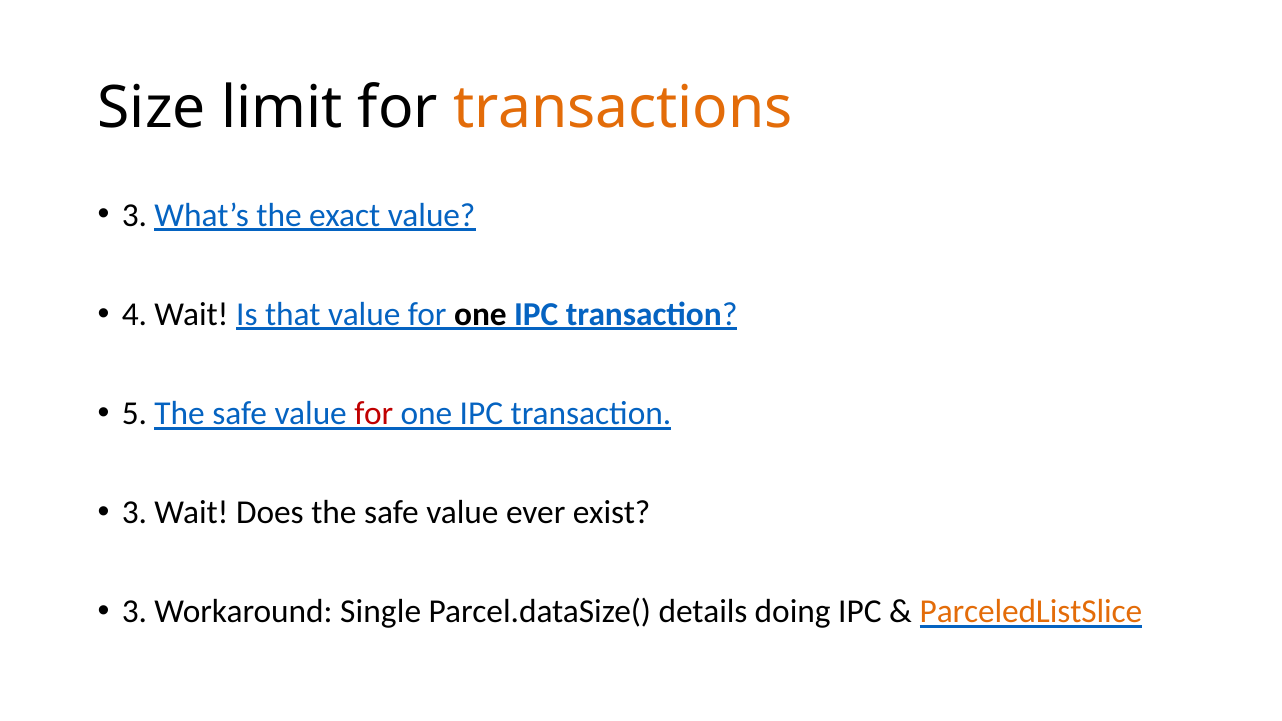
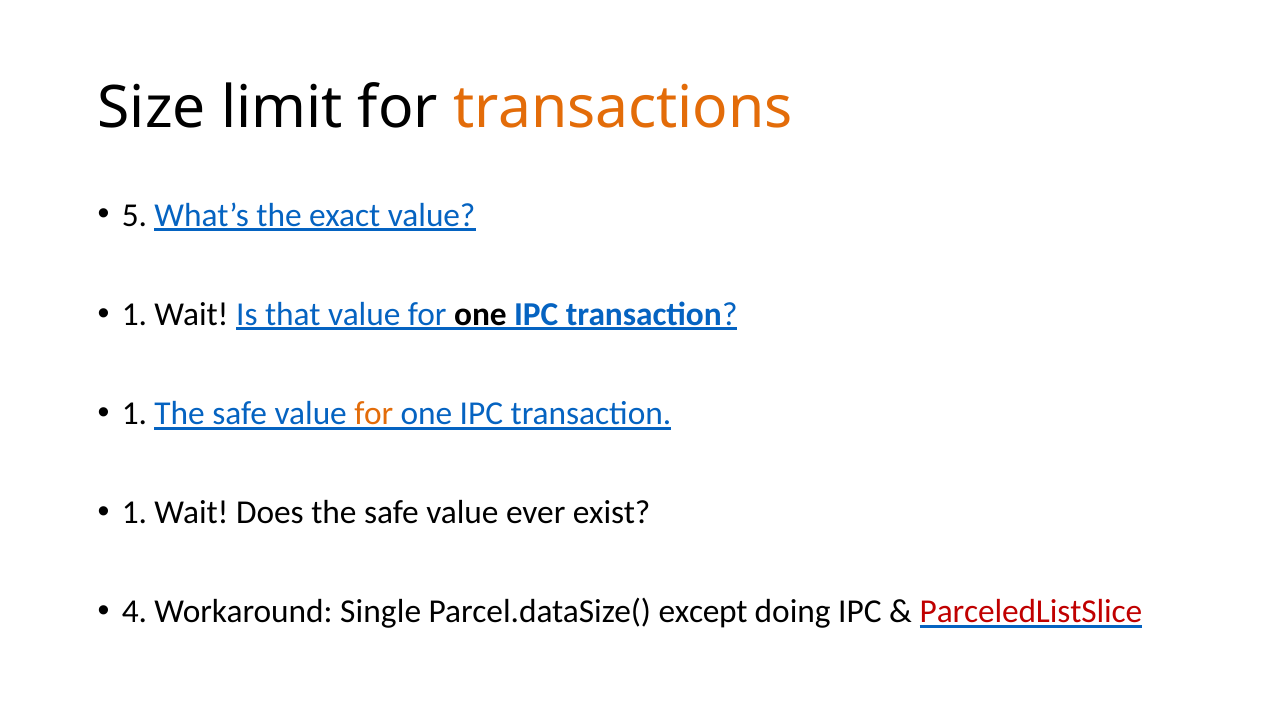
3 at (134, 215): 3 -> 5
4 at (134, 314): 4 -> 1
5 at (134, 414): 5 -> 1
for at (374, 414) colour: red -> orange
3 at (134, 513): 3 -> 1
3 at (134, 612): 3 -> 4
details: details -> except
ParceledListSlice colour: orange -> red
